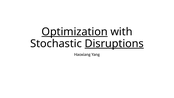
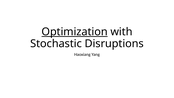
Disruptions underline: present -> none
